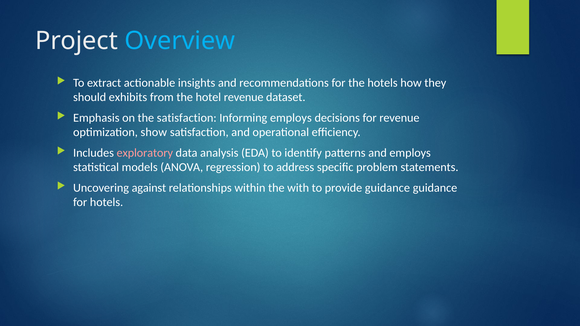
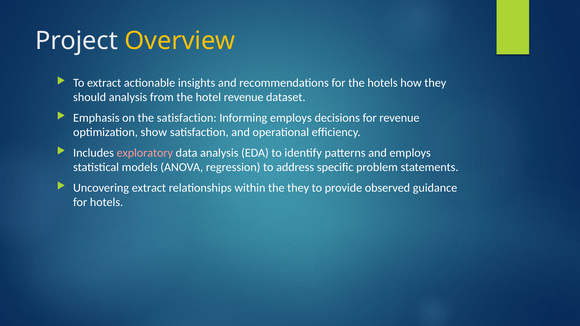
Overview colour: light blue -> yellow
should exhibits: exhibits -> analysis
Uncovering against: against -> extract
the with: with -> they
provide guidance: guidance -> observed
